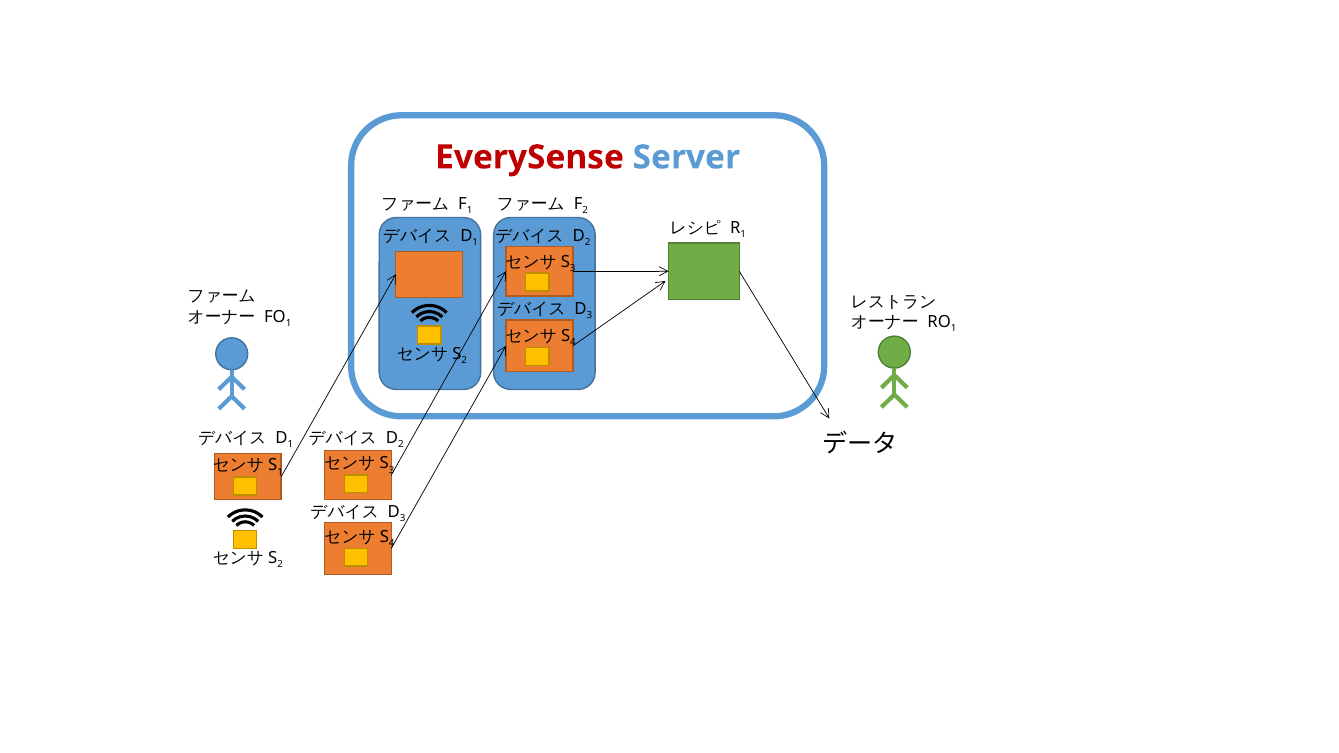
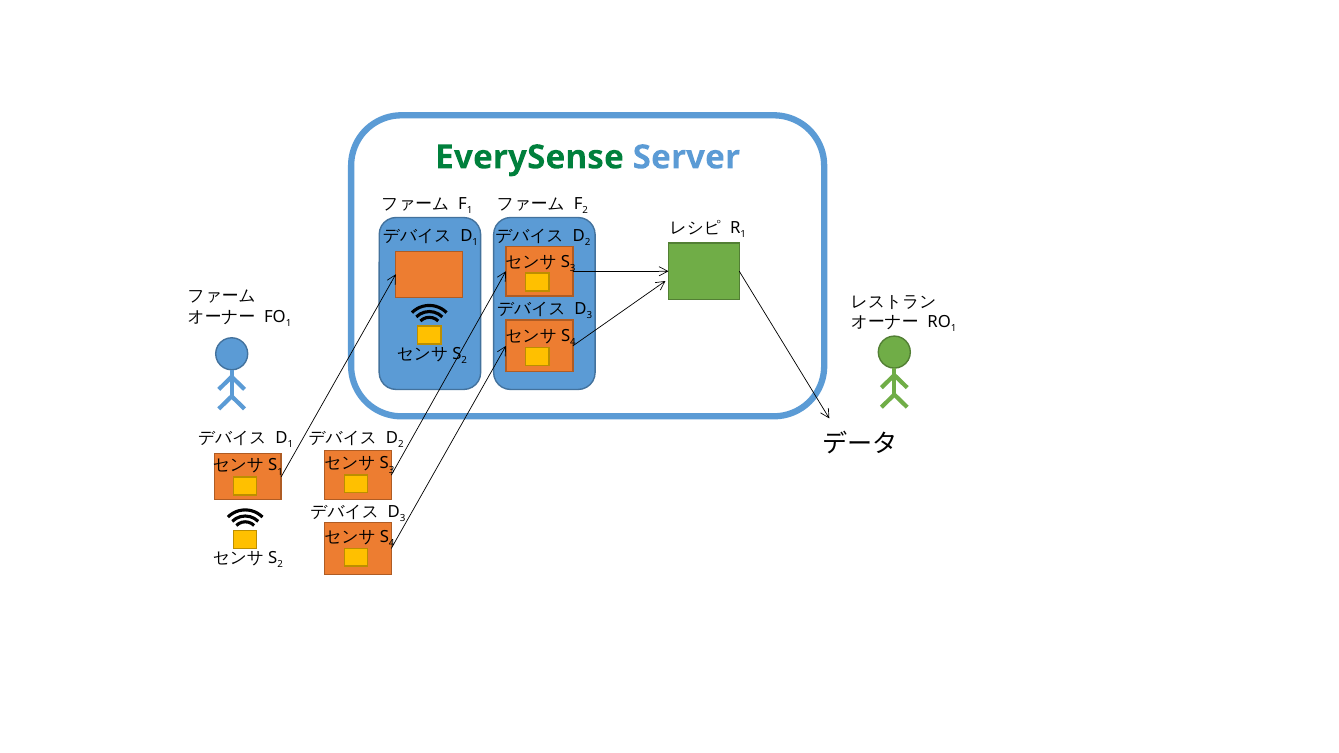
EverySense colour: red -> green
